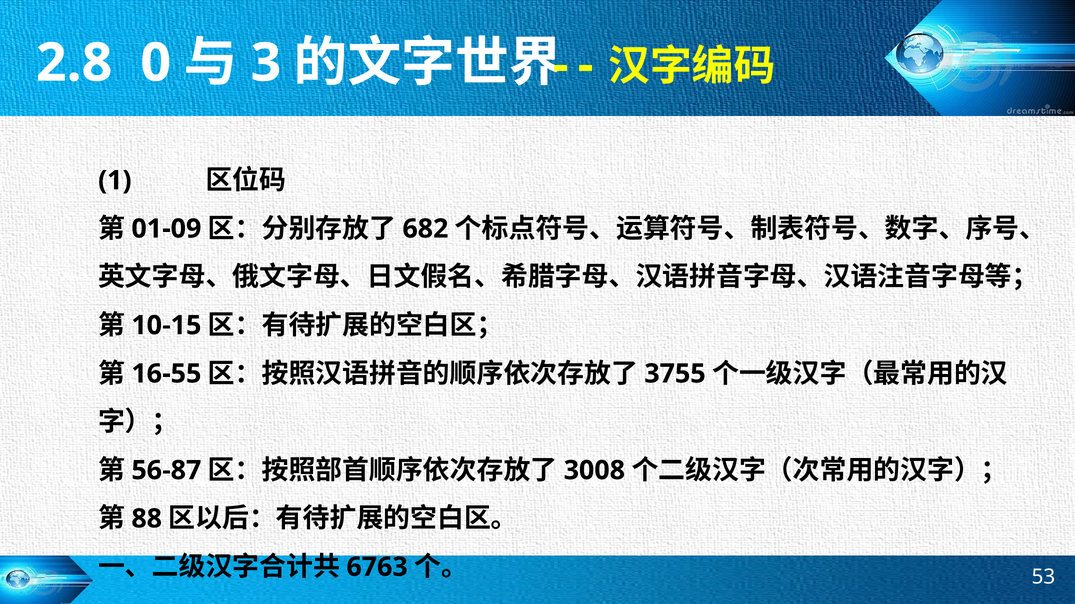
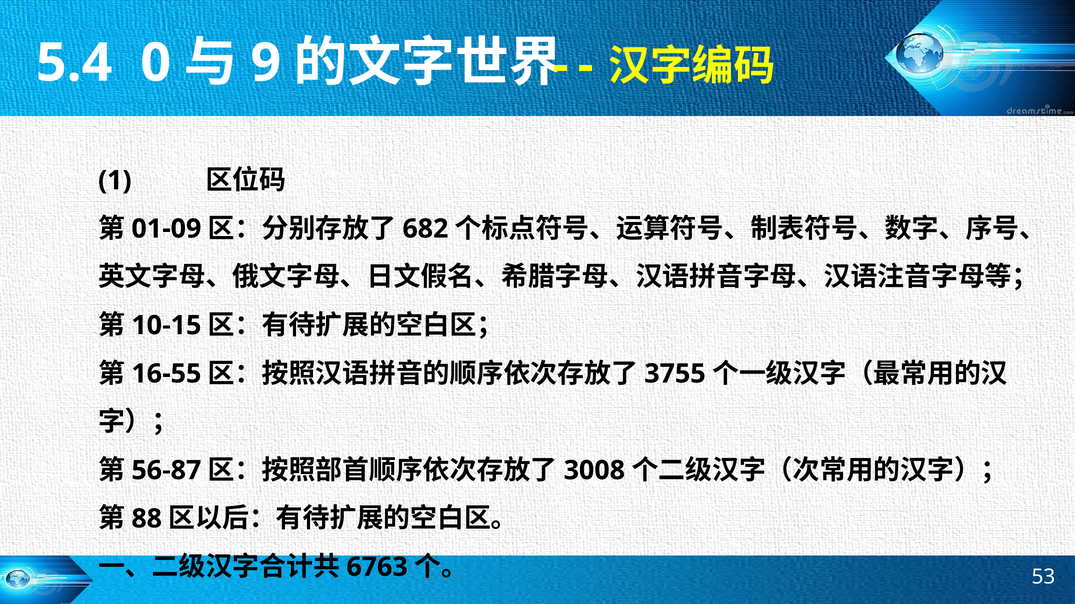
2.8: 2.8 -> 5.4
3: 3 -> 9
